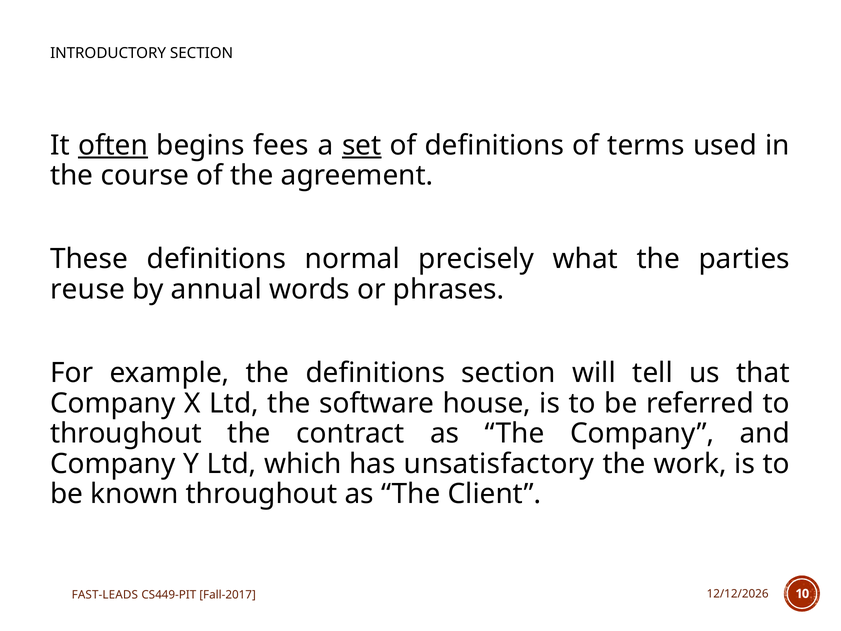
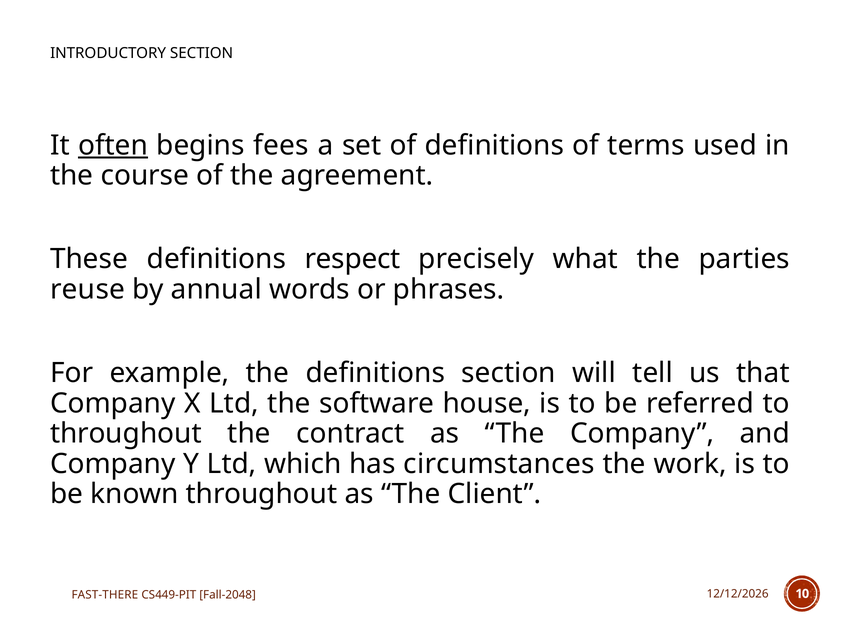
set underline: present -> none
normal: normal -> respect
unsatisfactory: unsatisfactory -> circumstances
FAST-LEADS: FAST-LEADS -> FAST-THERE
Fall-2017: Fall-2017 -> Fall-2048
